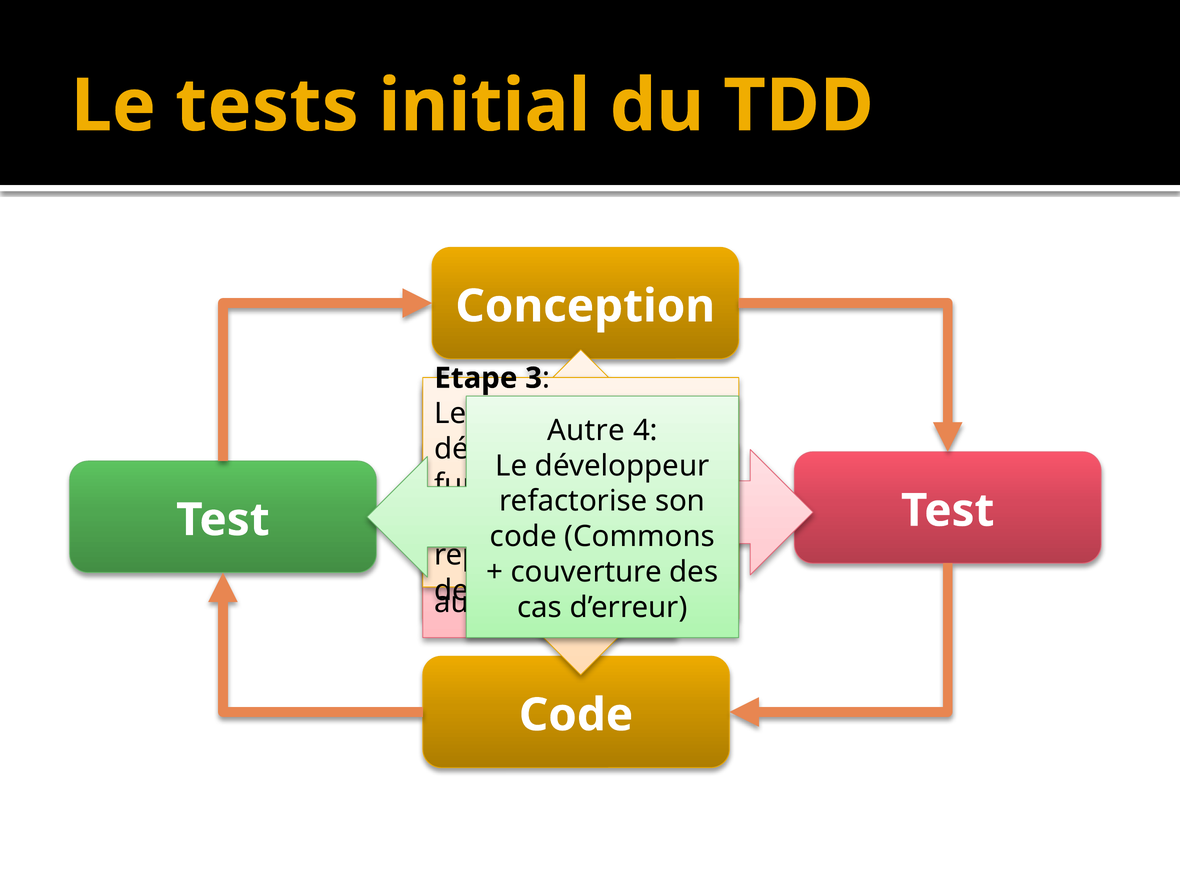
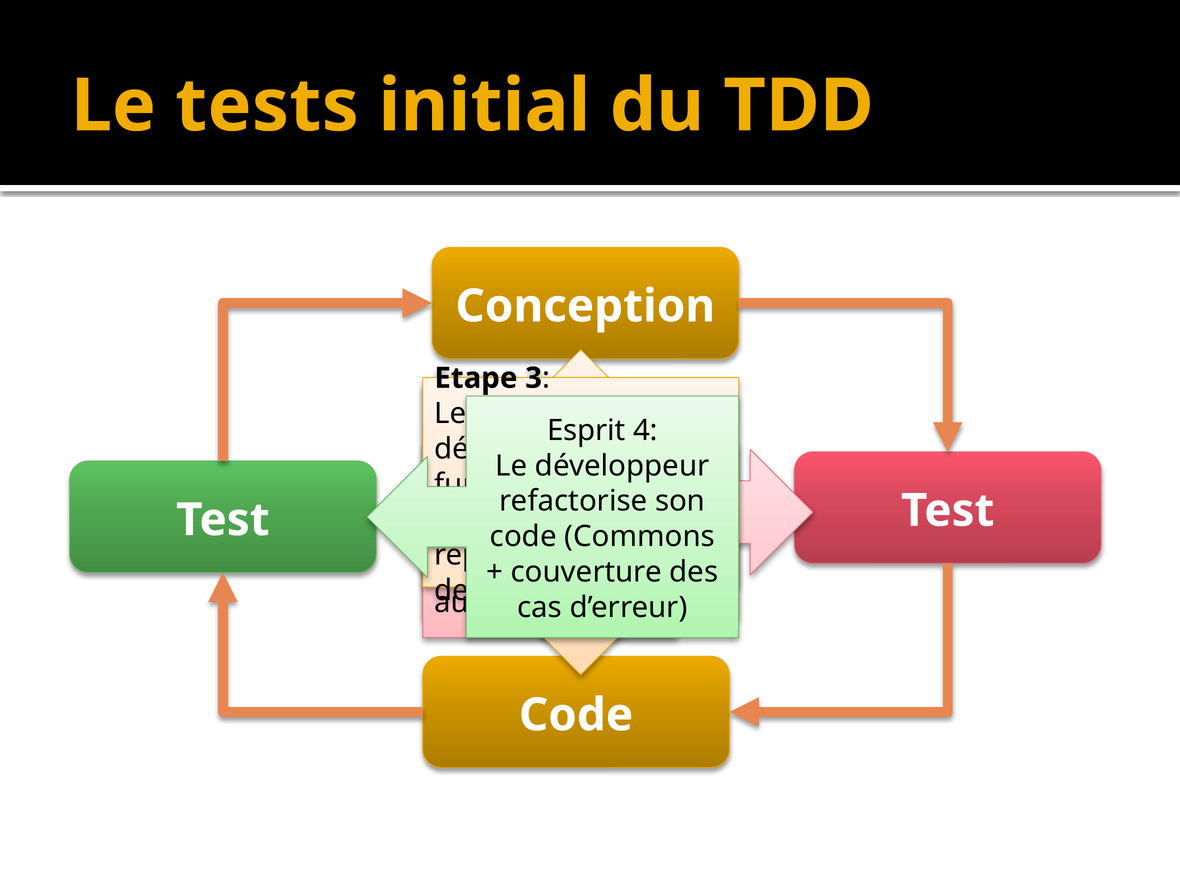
Autre: Autre -> Esprit
